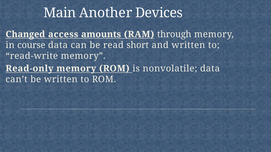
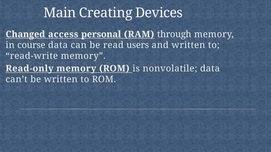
Another: Another -> Creating
amounts: amounts -> personal
short: short -> users
